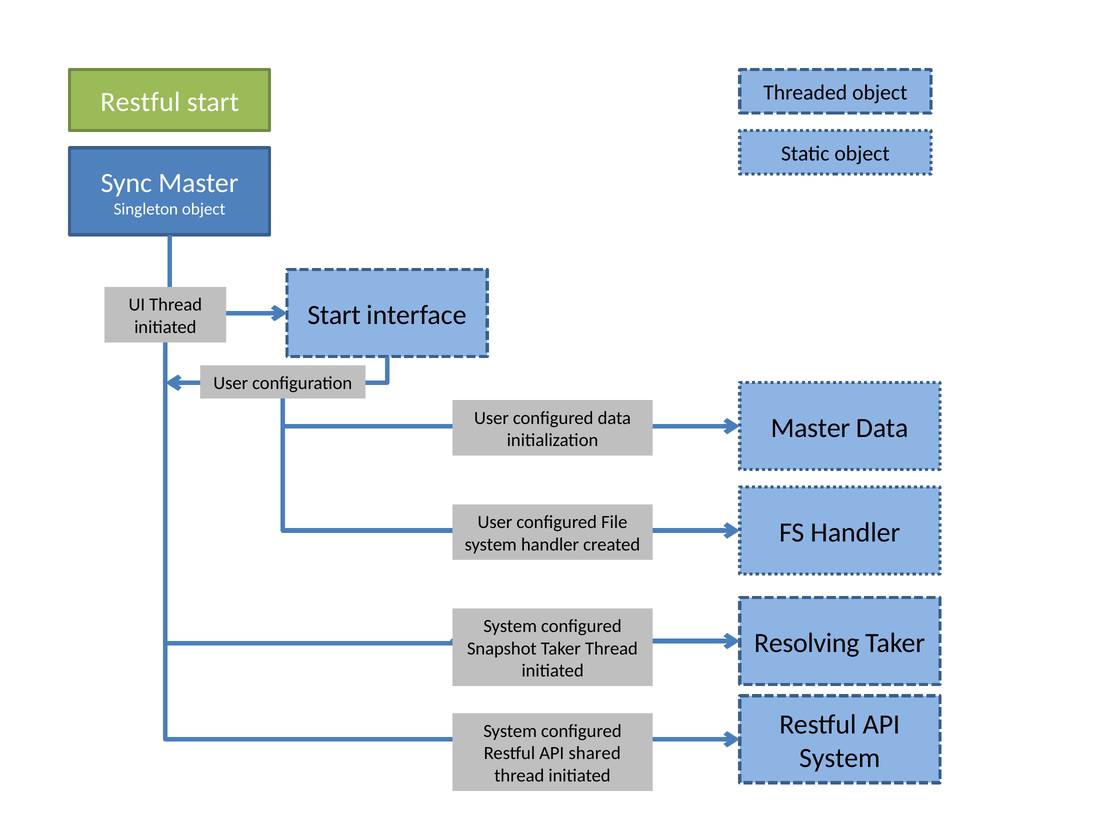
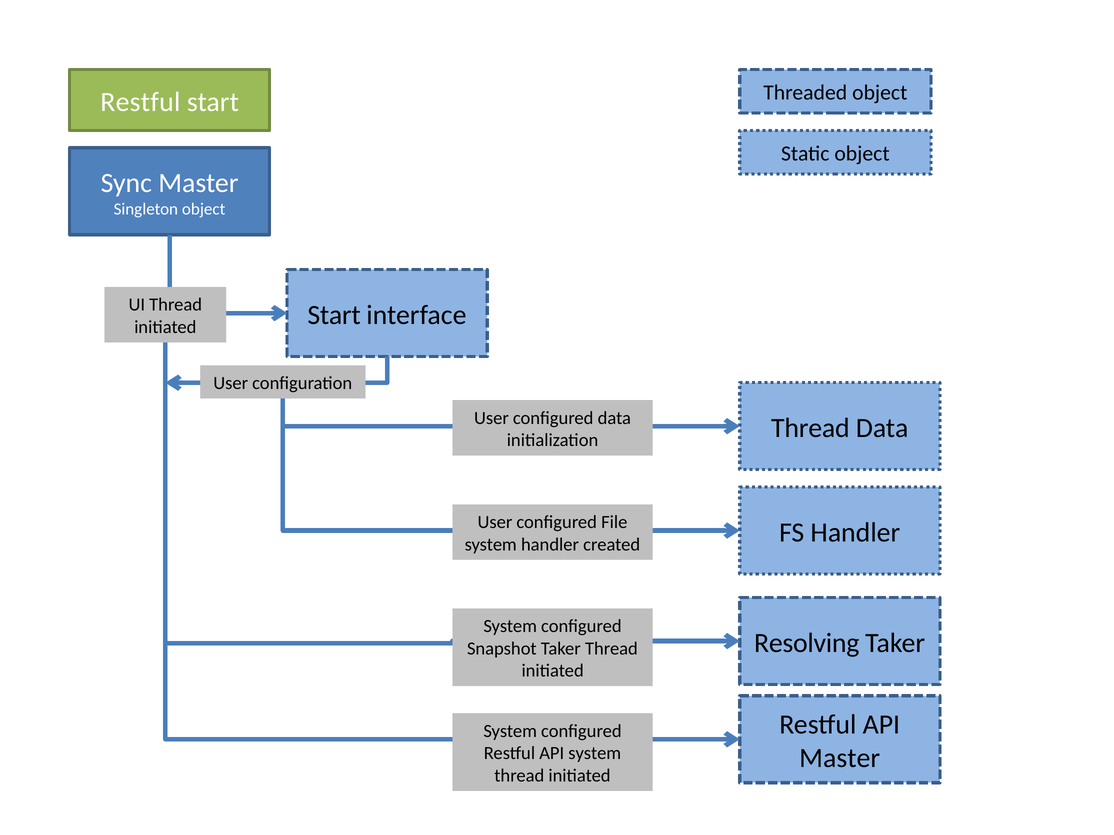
Master at (810, 428): Master -> Thread
API shared: shared -> system
System at (840, 758): System -> Master
